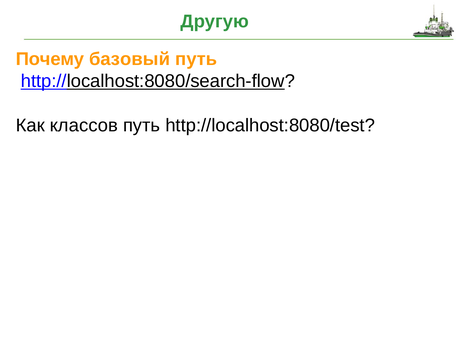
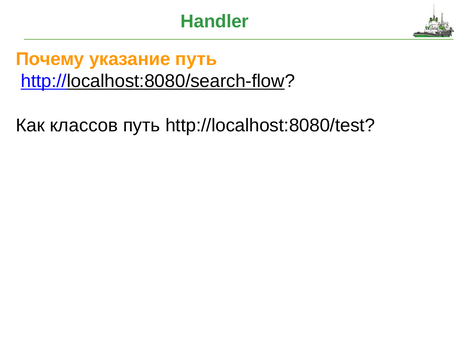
Другую: Другую -> Handler
базовый: базовый -> указание
